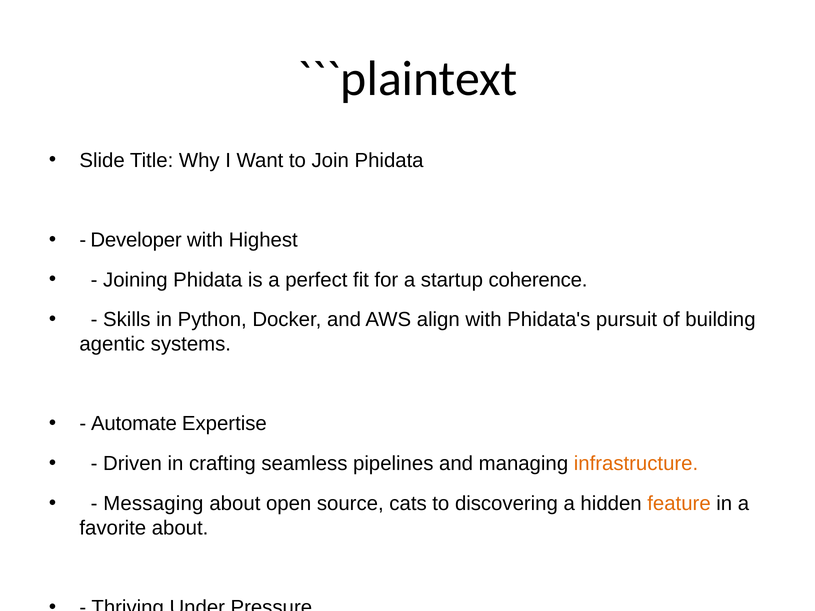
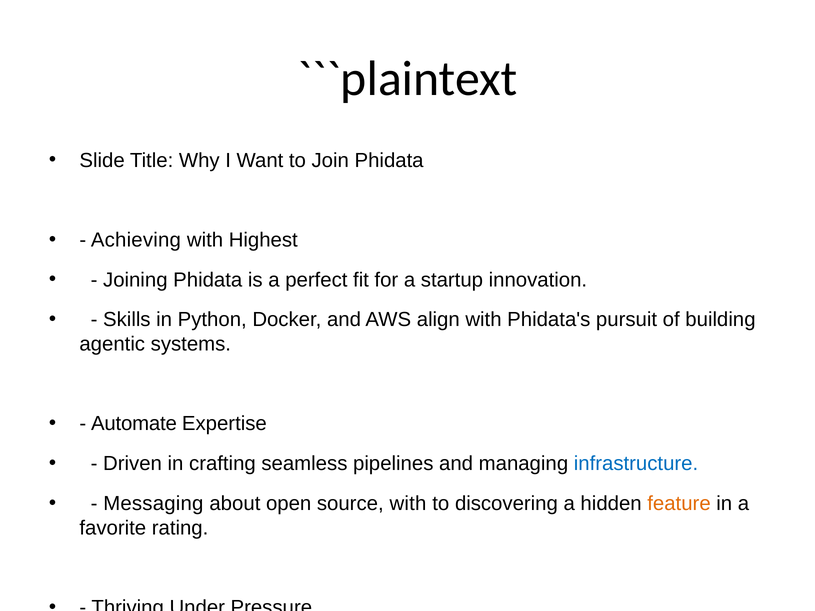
Developer: Developer -> Achieving
startup coherence: coherence -> innovation
infrastructure colour: orange -> blue
source cats: cats -> with
favorite about: about -> rating
